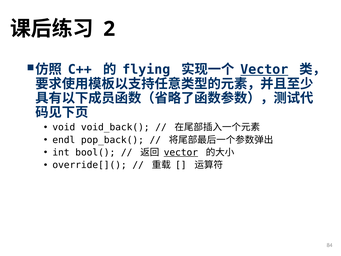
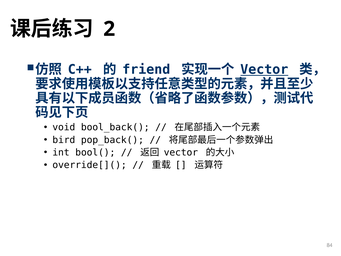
flying: flying -> friend
void_back(: void_back( -> bool_back(
endl: endl -> bird
vector at (181, 152) underline: present -> none
